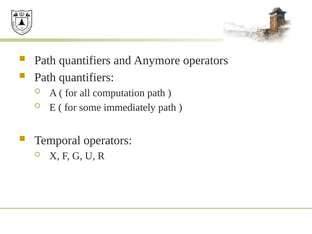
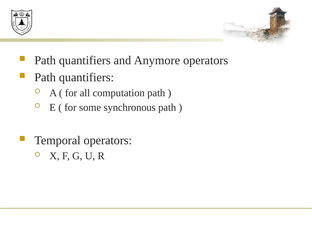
immediately: immediately -> synchronous
